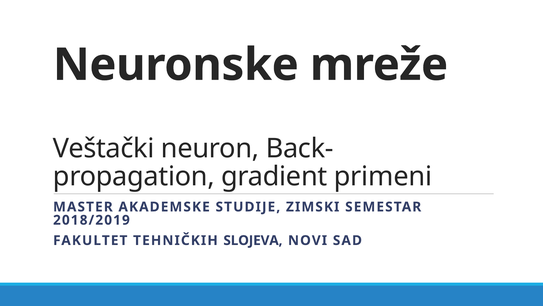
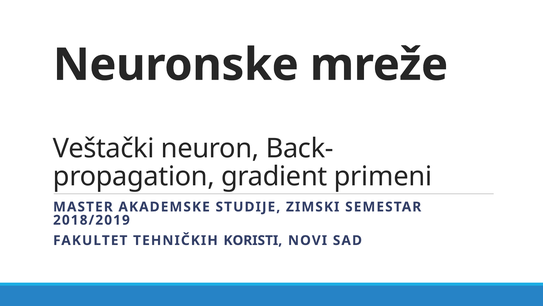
SLOJEVA: SLOJEVA -> KORISTI
